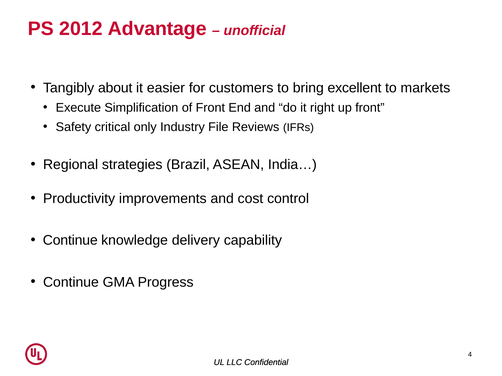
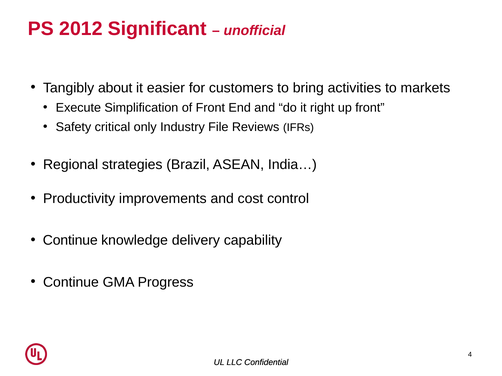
Advantage: Advantage -> Significant
excellent: excellent -> activities
